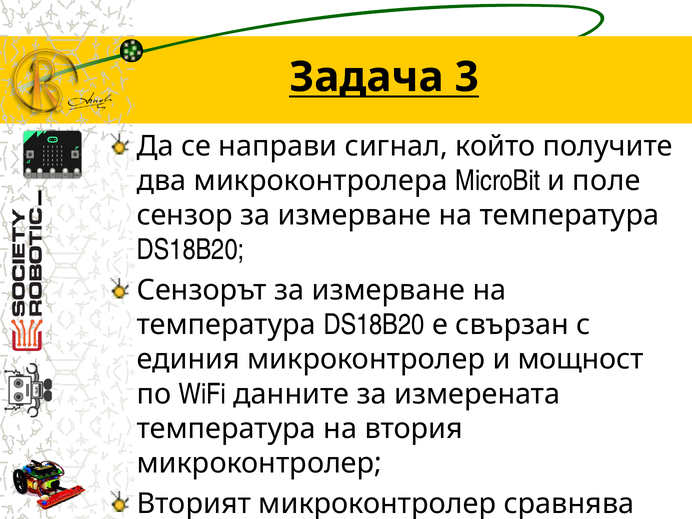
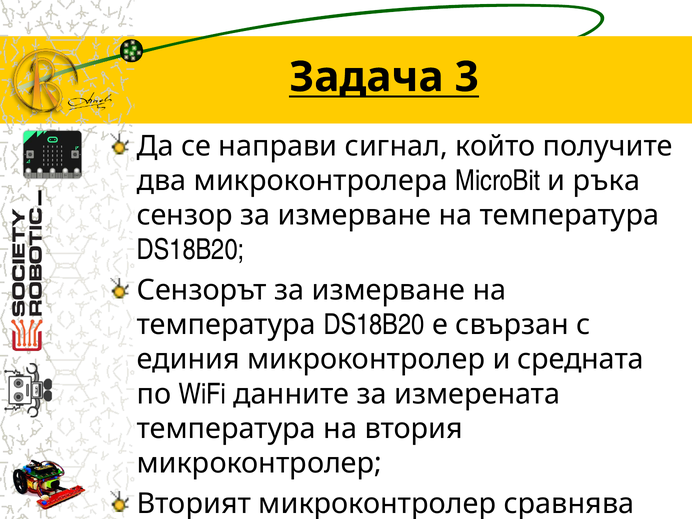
поле: поле -> ръка
мощност: мощност -> средната
